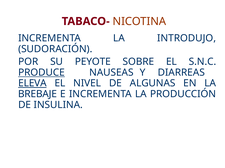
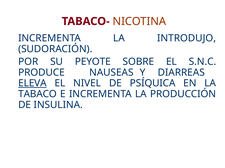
PRODUCE underline: present -> none
ALGUNAS: ALGUNAS -> PSÍQUICA
BREBAJE: BREBAJE -> TABACO
